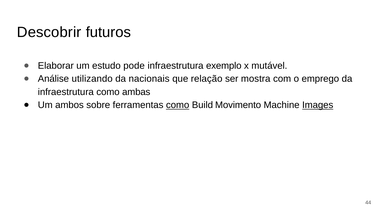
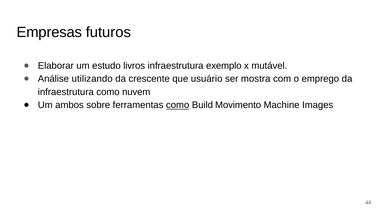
Descobrir: Descobrir -> Empresas
pode: pode -> livros
nacionais: nacionais -> crescente
relação: relação -> usuário
ambas: ambas -> nuvem
Images underline: present -> none
